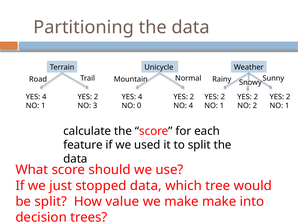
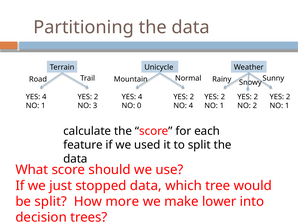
value: value -> more
make make: make -> lower
